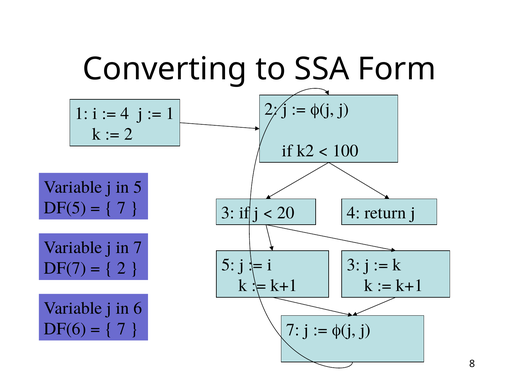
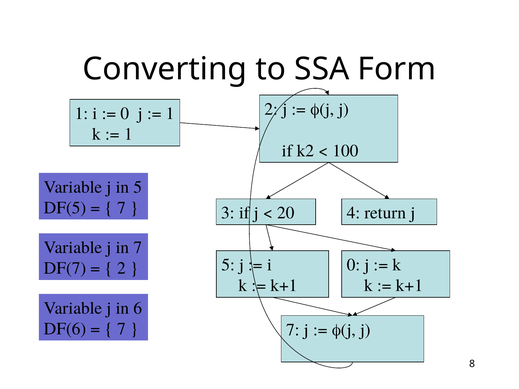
4 at (125, 114): 4 -> 0
2 at (128, 134): 2 -> 1
3 at (354, 265): 3 -> 0
